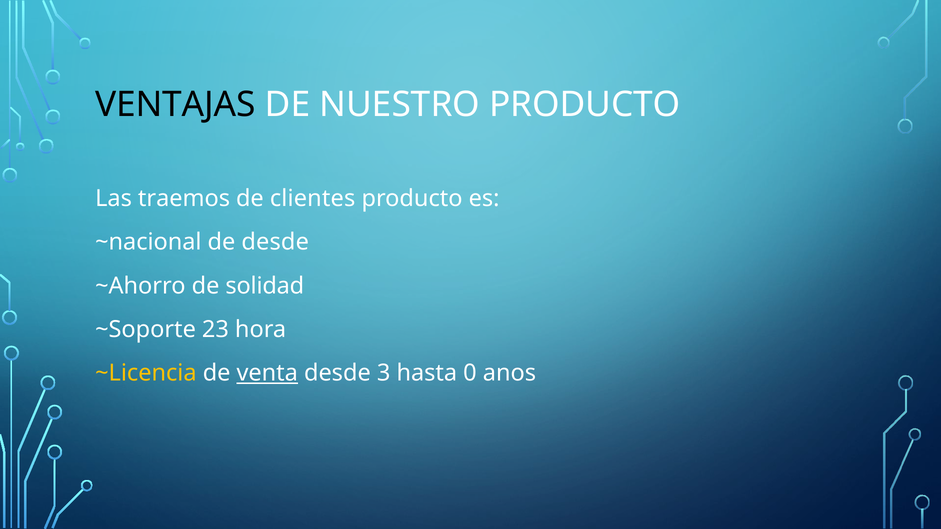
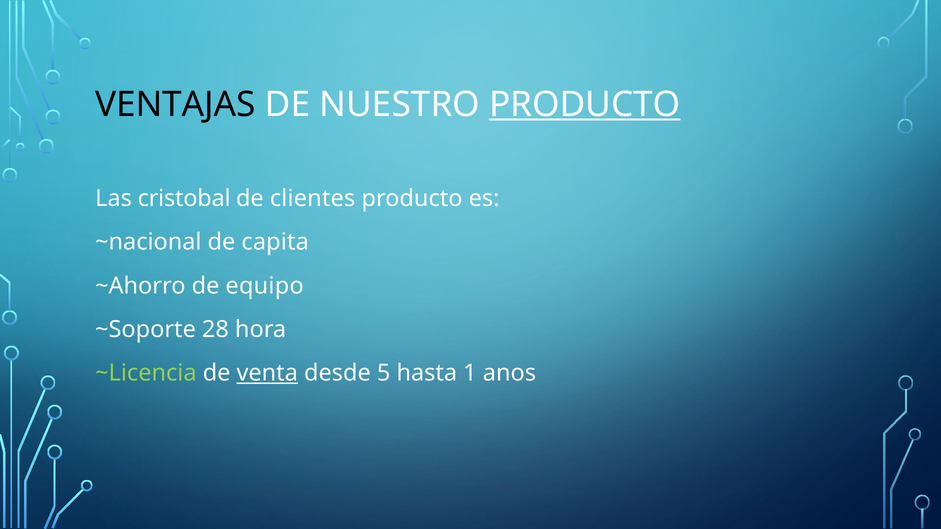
PRODUCTO at (585, 105) underline: none -> present
traemos: traemos -> cristobal
de desde: desde -> capita
solidad: solidad -> equipo
23: 23 -> 28
~Licencia colour: yellow -> light green
3: 3 -> 5
0: 0 -> 1
